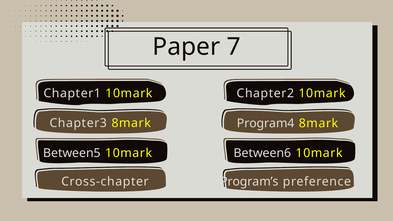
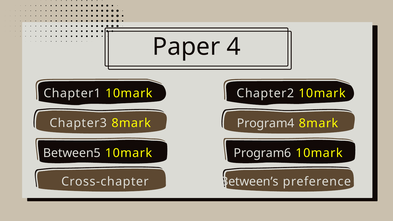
7: 7 -> 4
Between6: Between6 -> Program6
Program’s: Program’s -> Between’s
